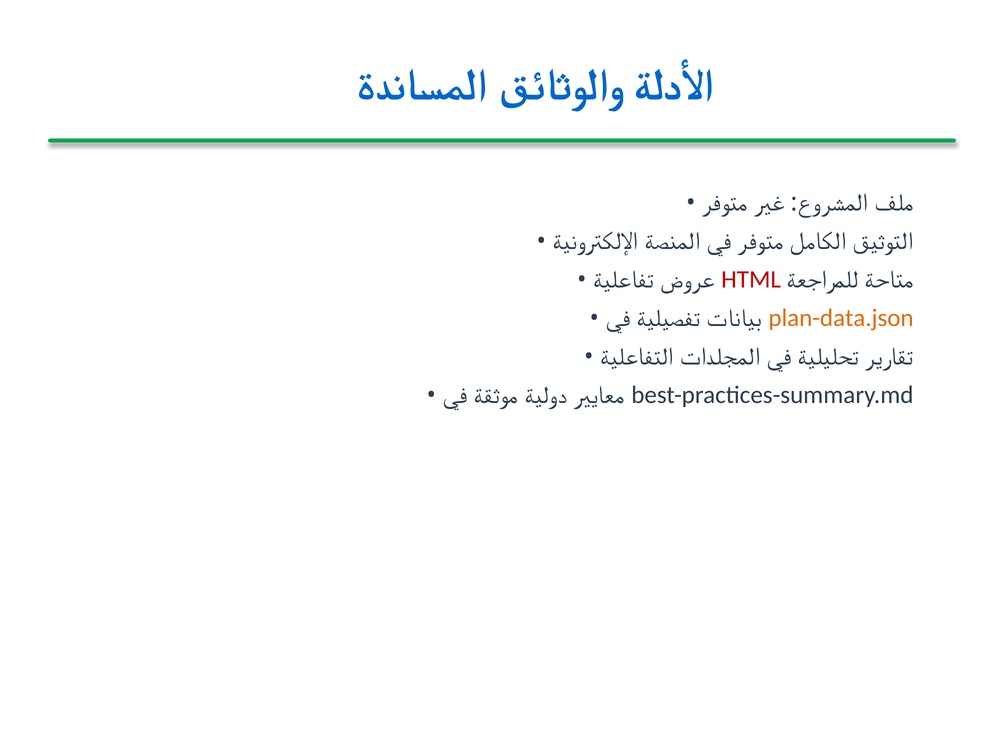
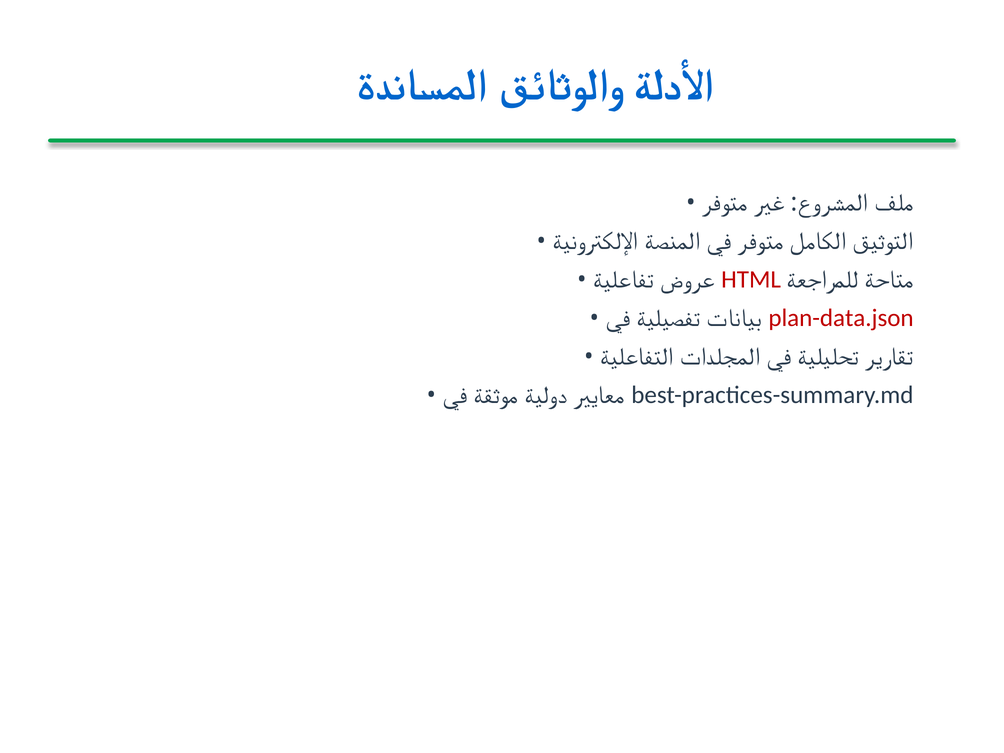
plan-data.json colour: orange -> red
